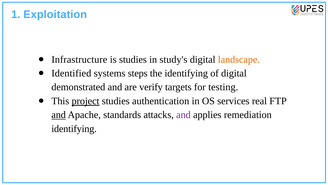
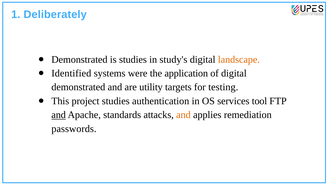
Exploitation: Exploitation -> Deliberately
Infrastructure at (79, 59): Infrastructure -> Demonstrated
steps: steps -> were
the identifying: identifying -> application
verify: verify -> utility
project underline: present -> none
real: real -> tool
and at (183, 115) colour: purple -> orange
identifying at (74, 128): identifying -> passwords
